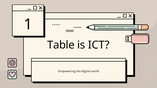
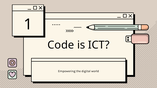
Table: Table -> Code
